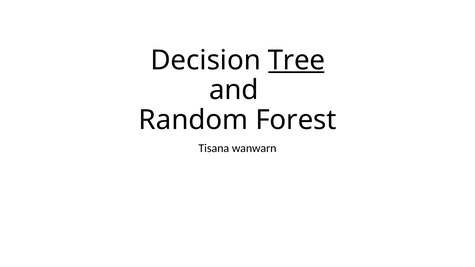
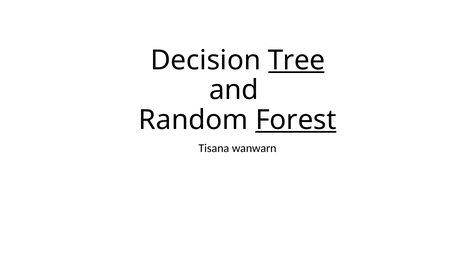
Forest underline: none -> present
